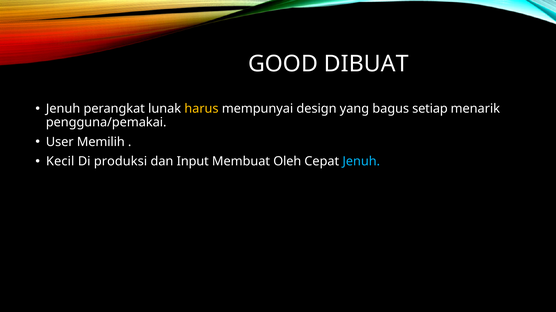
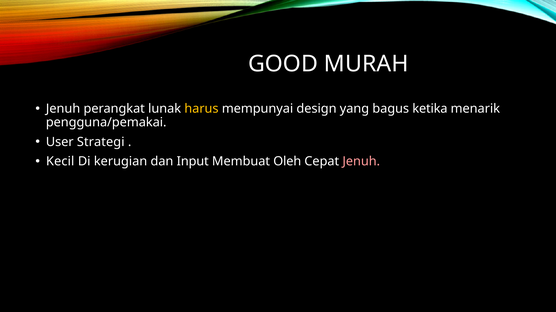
DIBUAT: DIBUAT -> MURAH
setiap: setiap -> ketika
Memilih: Memilih -> Strategi
produksi: produksi -> kerugian
Jenuh at (361, 162) colour: light blue -> pink
